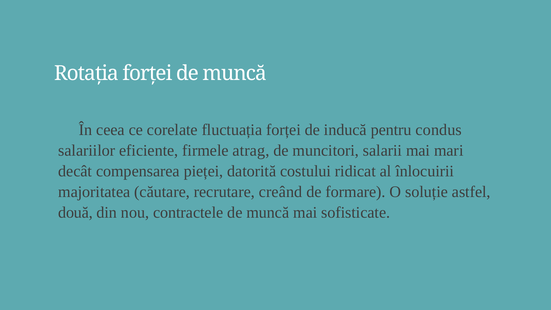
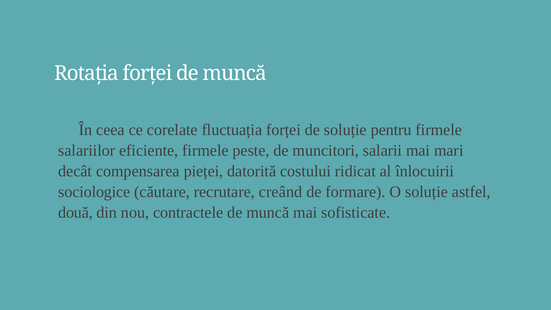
de inducă: inducă -> soluție
pentru condus: condus -> firmele
atrag: atrag -> peste
majoritatea: majoritatea -> sociologice
